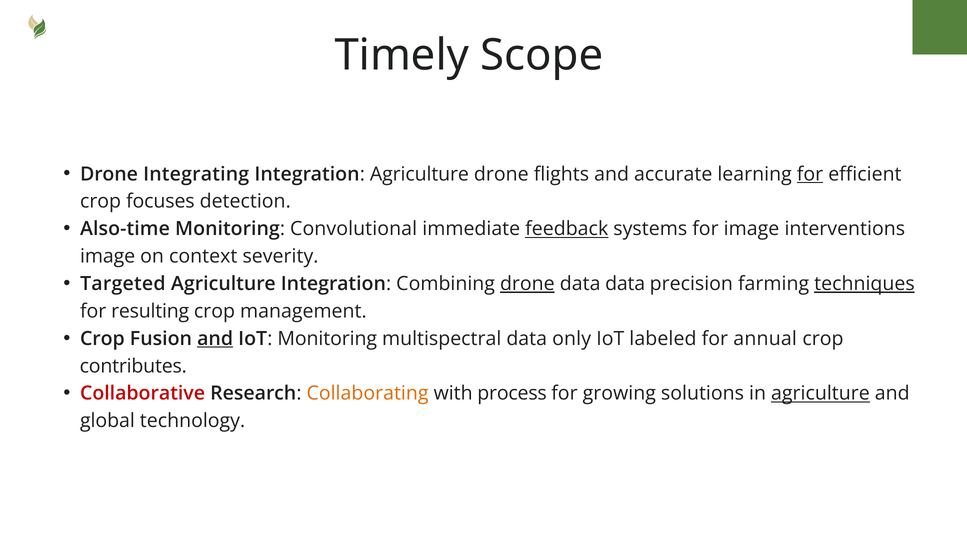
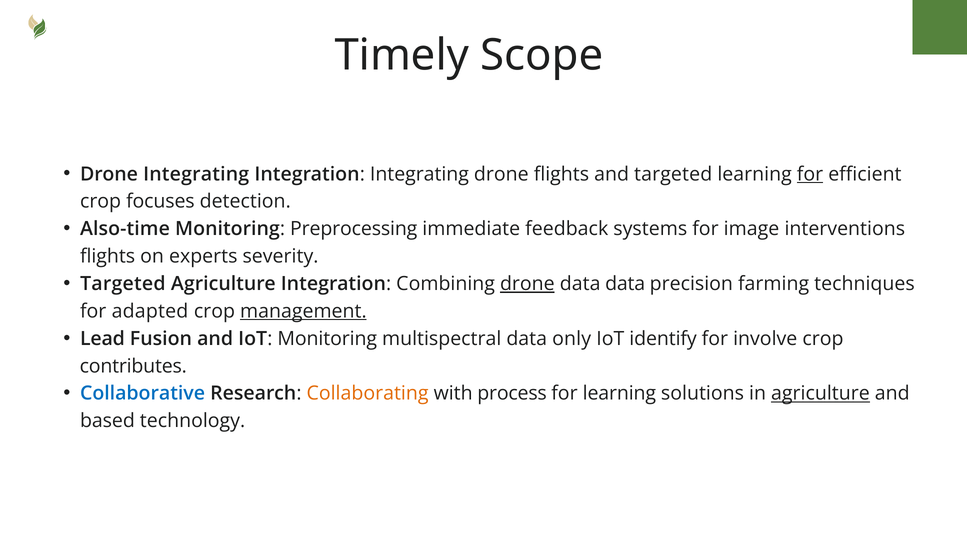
Integration Agriculture: Agriculture -> Integrating
and accurate: accurate -> targeted
Convolutional: Convolutional -> Preprocessing
feedback underline: present -> none
image at (108, 256): image -> flights
context: context -> experts
techniques underline: present -> none
resulting: resulting -> adapted
management underline: none -> present
Crop at (102, 339): Crop -> Lead
and at (215, 339) underline: present -> none
labeled: labeled -> identify
annual: annual -> involve
Collaborative colour: red -> blue
for growing: growing -> learning
global: global -> based
